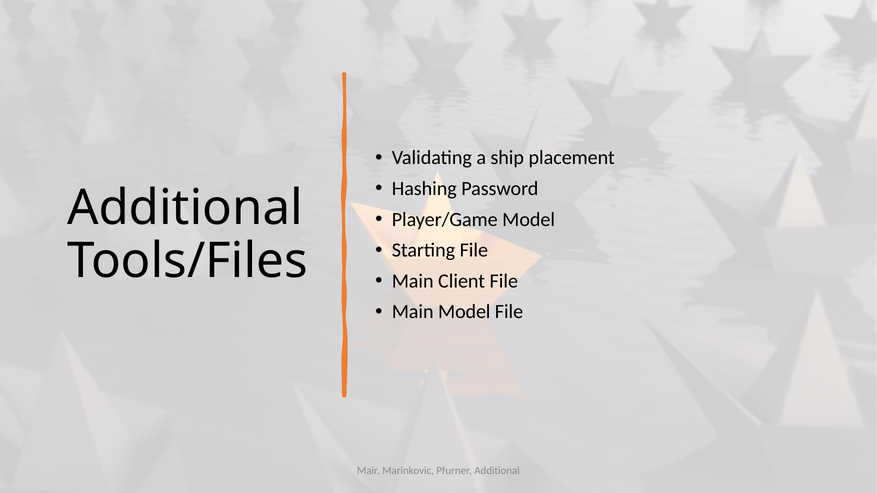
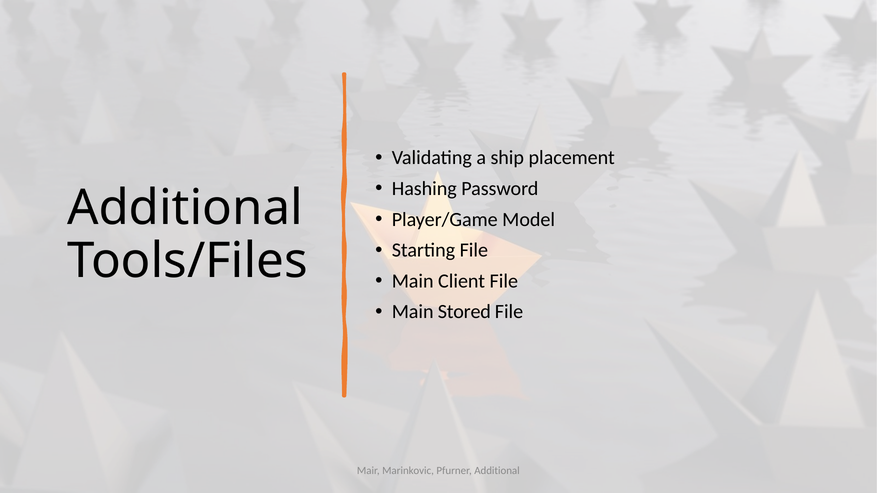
Main Model: Model -> Stored
